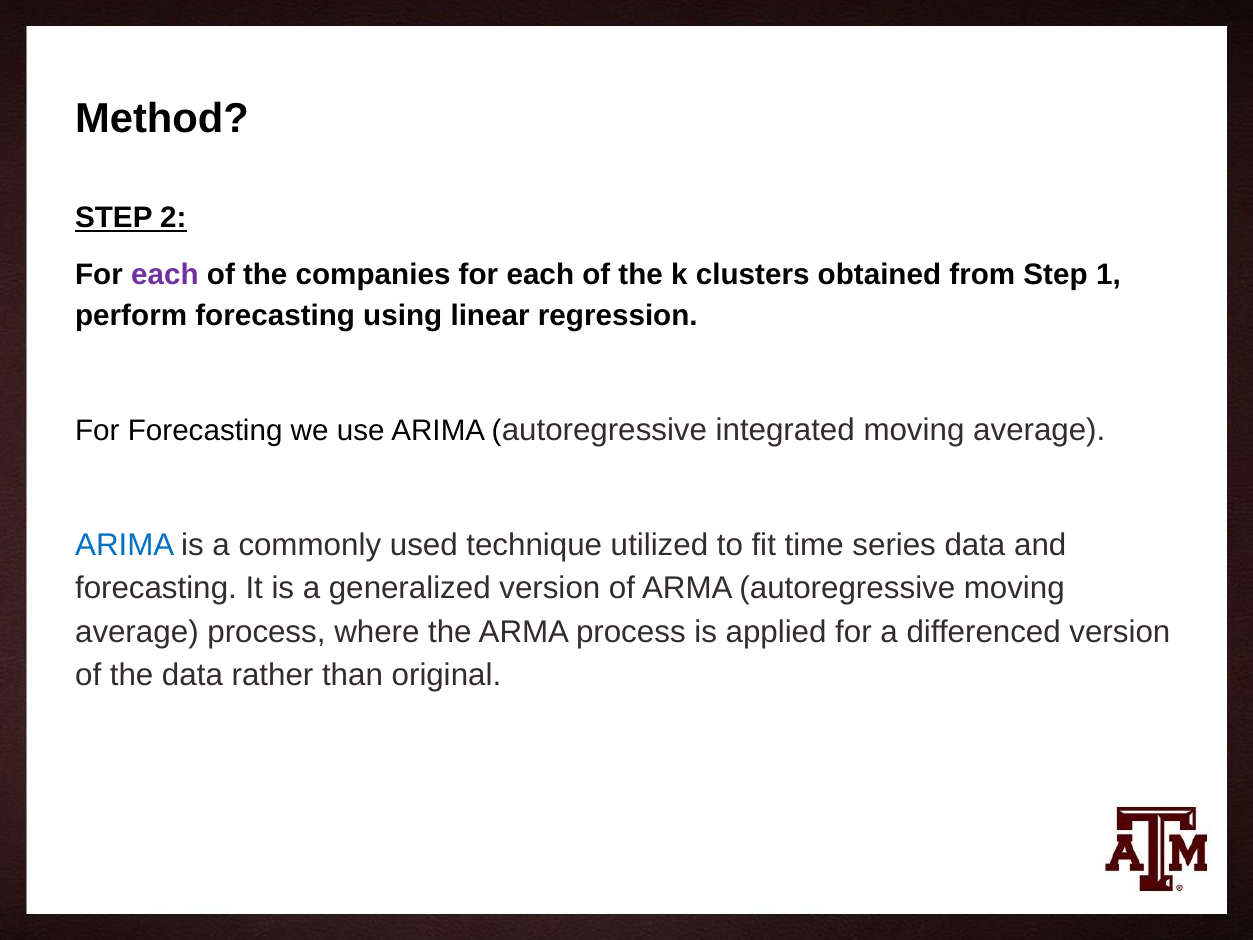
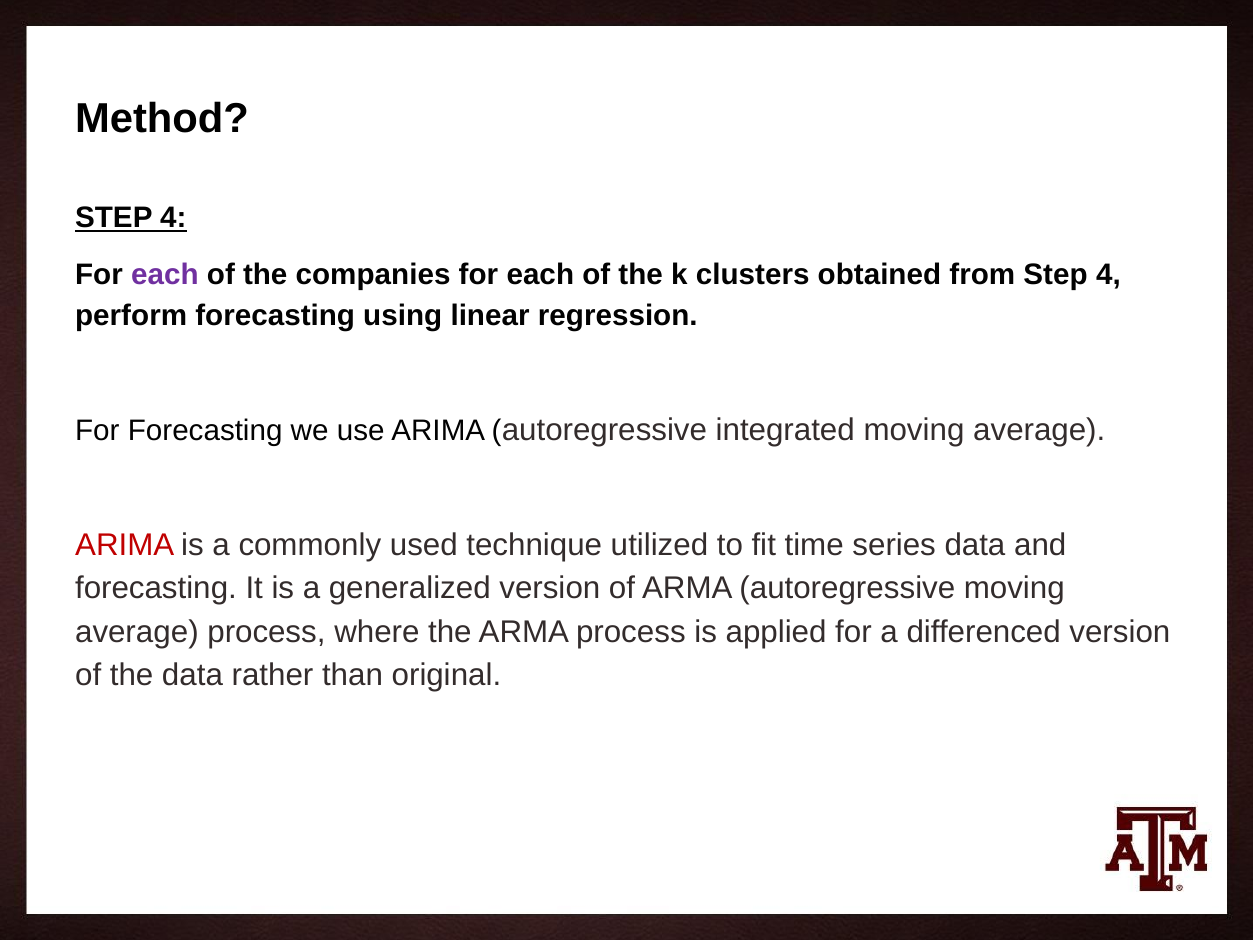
2 at (173, 218): 2 -> 4
from Step 1: 1 -> 4
ARIMA at (125, 545) colour: blue -> red
